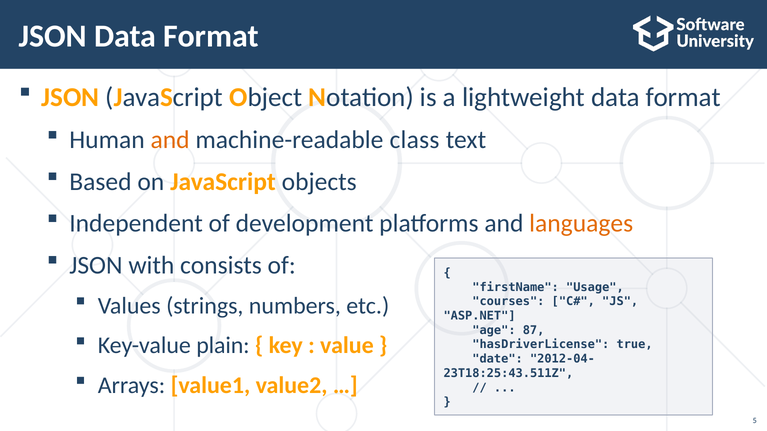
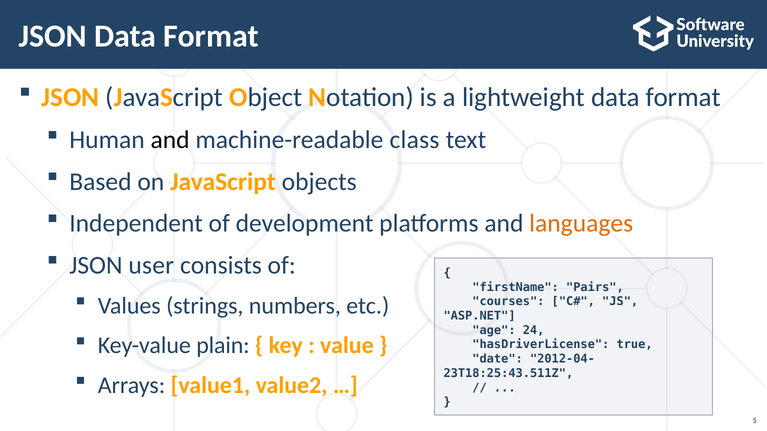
and at (170, 140) colour: orange -> black
with: with -> user
Usage: Usage -> Pairs
87: 87 -> 24
